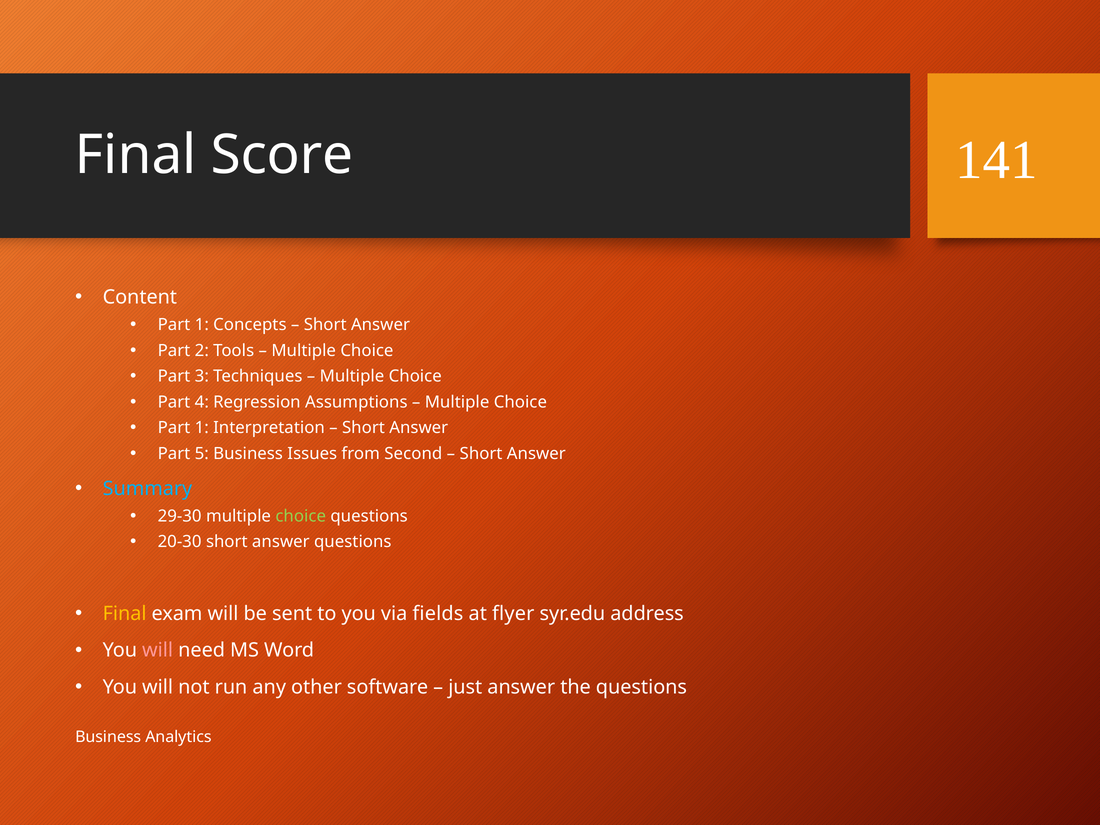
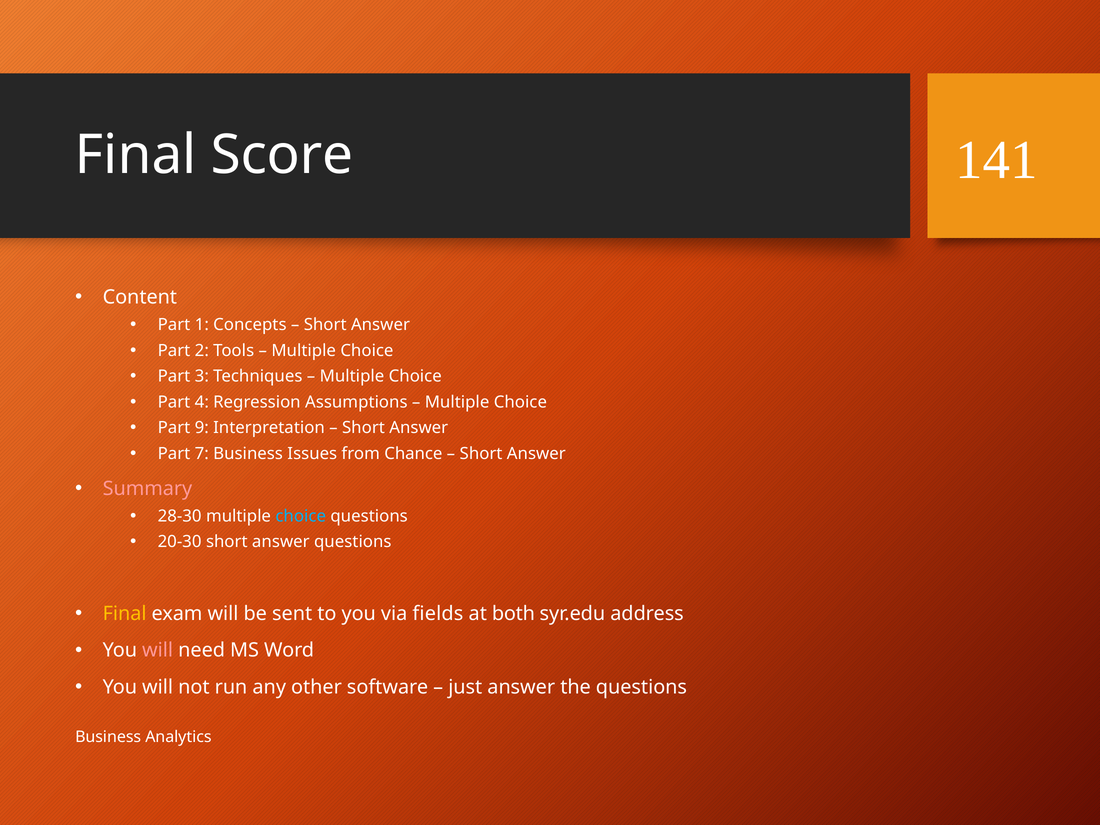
1 at (202, 428): 1 -> 9
5: 5 -> 7
Second: Second -> Chance
Summary colour: light blue -> pink
29-30: 29-30 -> 28-30
choice at (301, 516) colour: light green -> light blue
flyer: flyer -> both
